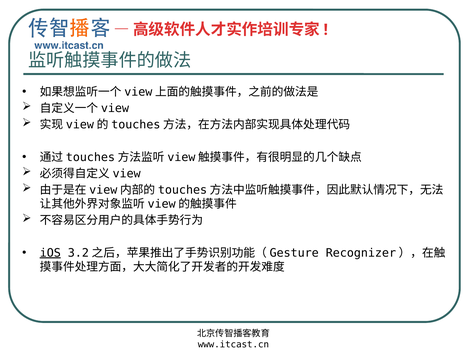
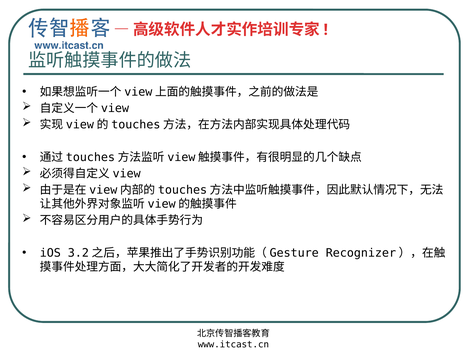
iOS underline: present -> none
